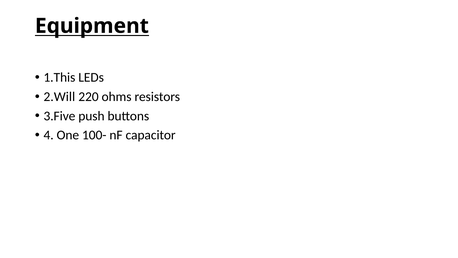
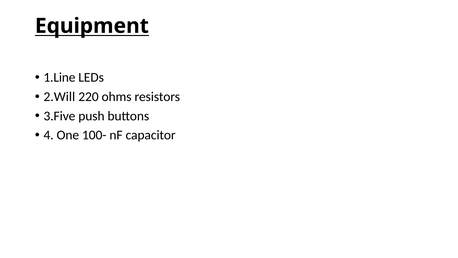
1.This: 1.This -> 1.Line
